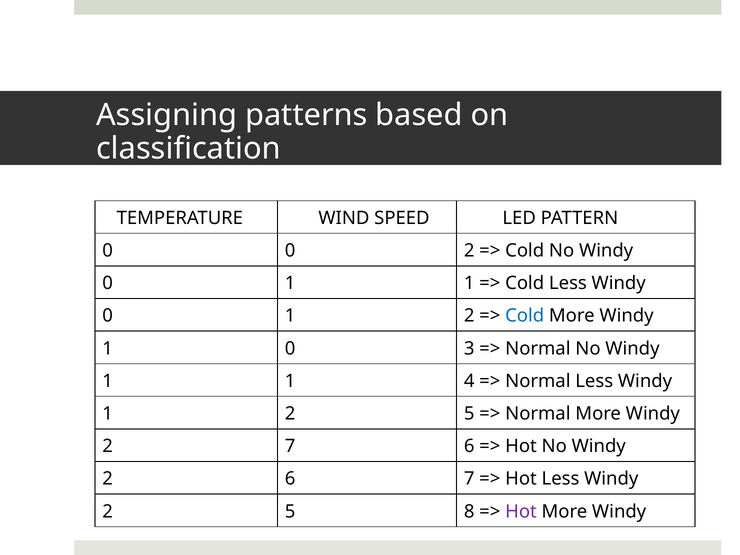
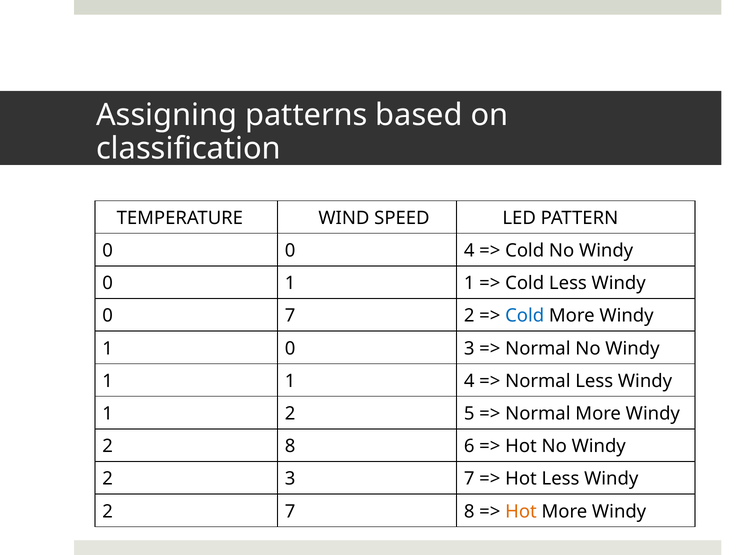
0 2: 2 -> 4
1 at (290, 316): 1 -> 7
2 7: 7 -> 8
2 6: 6 -> 3
5 at (290, 511): 5 -> 7
Hot at (521, 511) colour: purple -> orange
